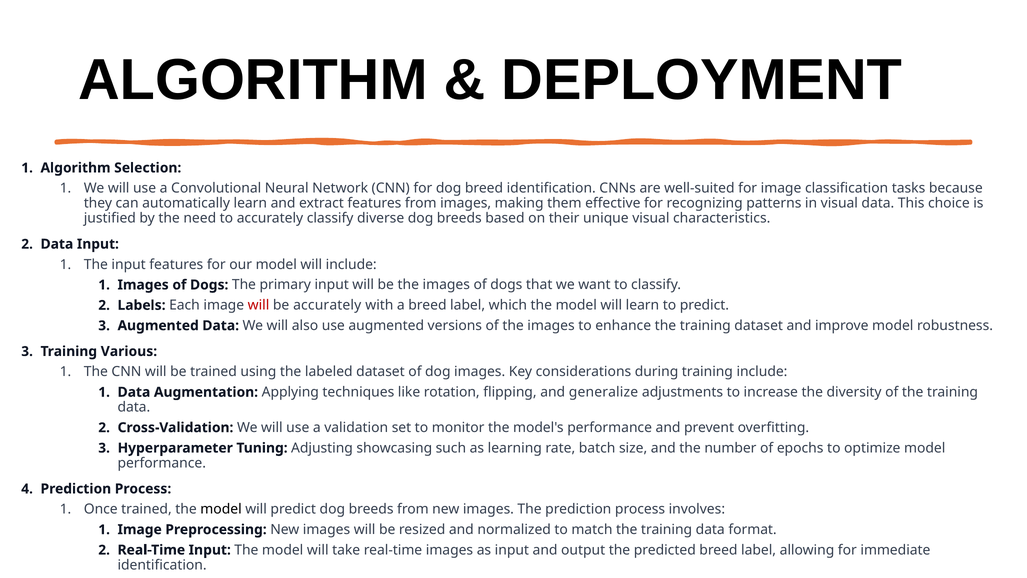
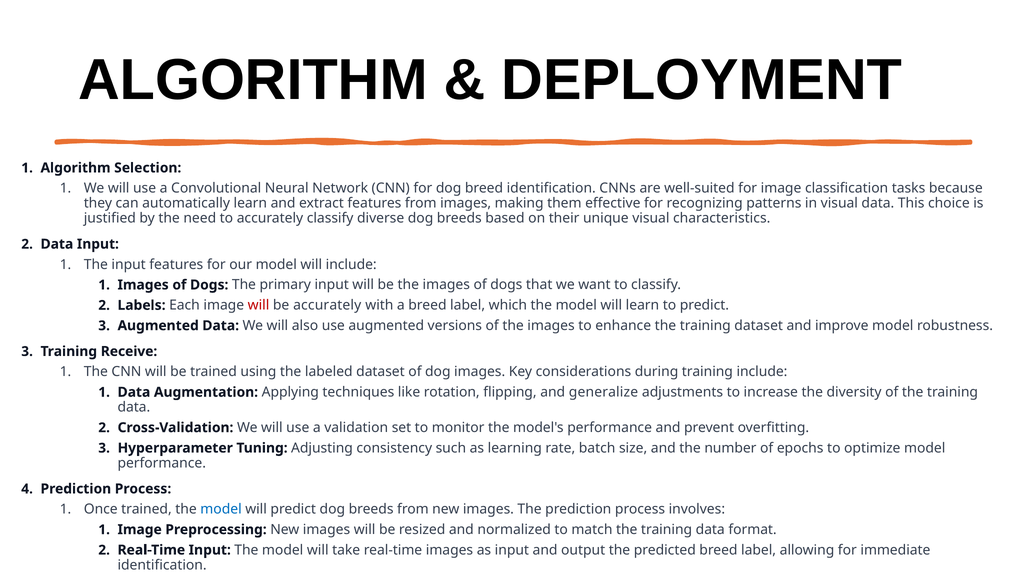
Various: Various -> Receive
showcasing: showcasing -> consistency
model at (221, 509) colour: black -> blue
